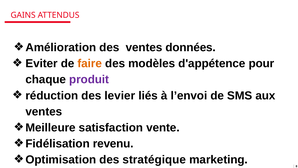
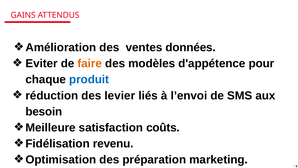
produit colour: purple -> blue
ventes at (44, 111): ventes -> besoin
vente: vente -> coûts
stratégique: stratégique -> préparation
